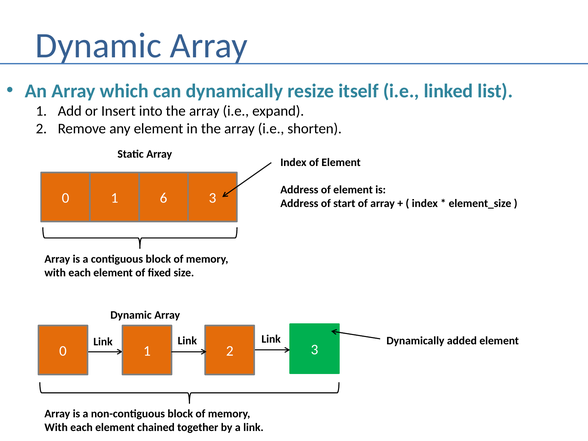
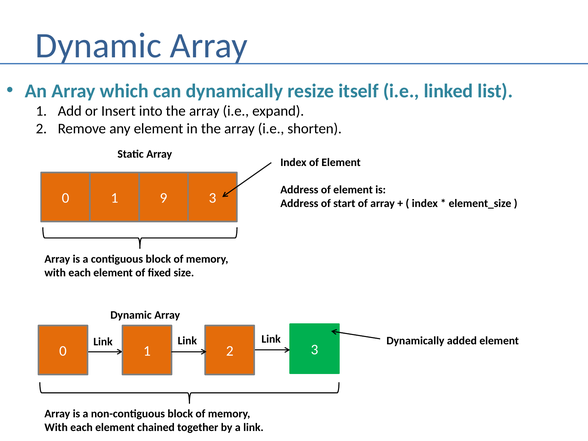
6: 6 -> 9
